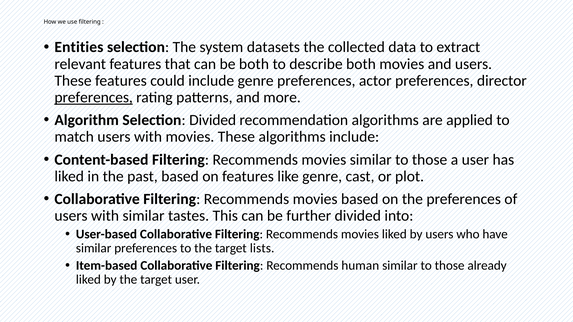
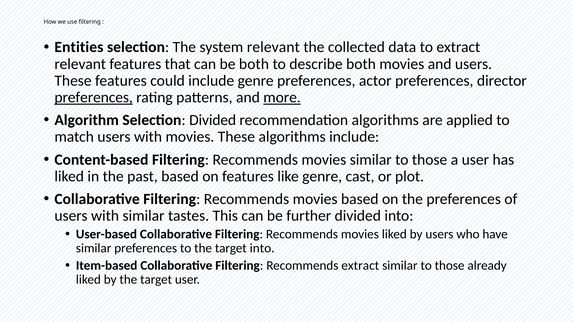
system datasets: datasets -> relevant
more underline: none -> present
target lists: lists -> into
Recommends human: human -> extract
